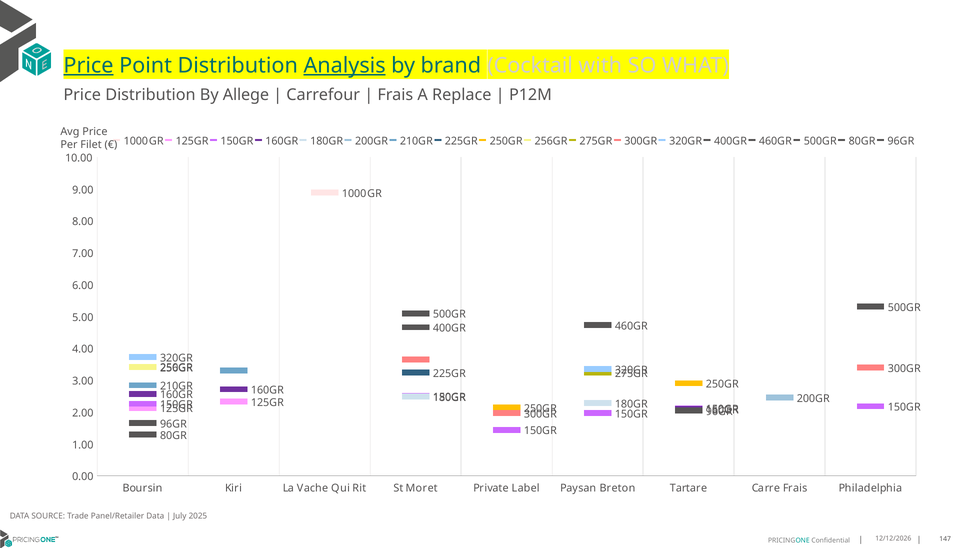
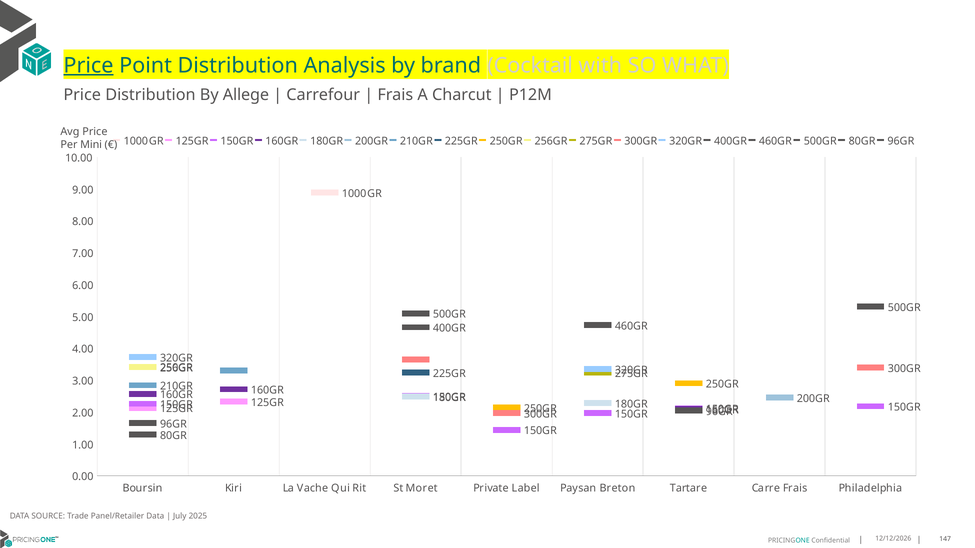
Analysis underline: present -> none
Replace: Replace -> Charcut
Filet: Filet -> Mini
